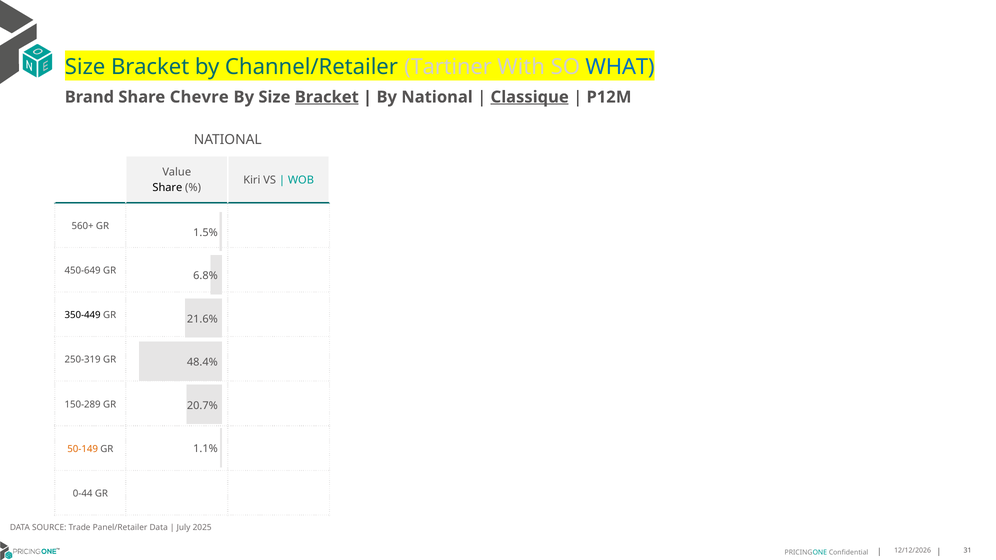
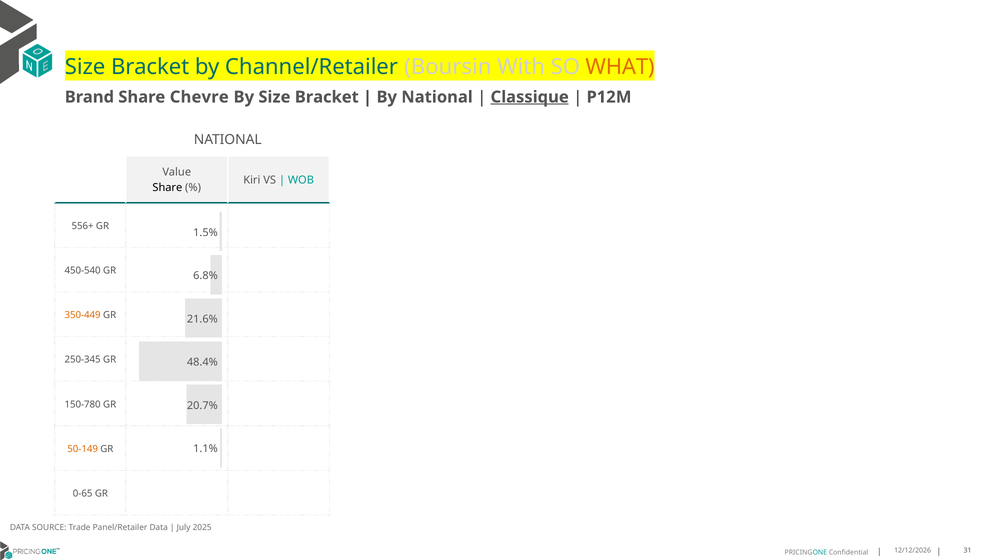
Tartiner: Tartiner -> Boursin
WHAT colour: blue -> orange
Bracket at (327, 97) underline: present -> none
560+: 560+ -> 556+
450-649: 450-649 -> 450-540
350-449 colour: black -> orange
250-319: 250-319 -> 250-345
150-289: 150-289 -> 150-780
0-44: 0-44 -> 0-65
